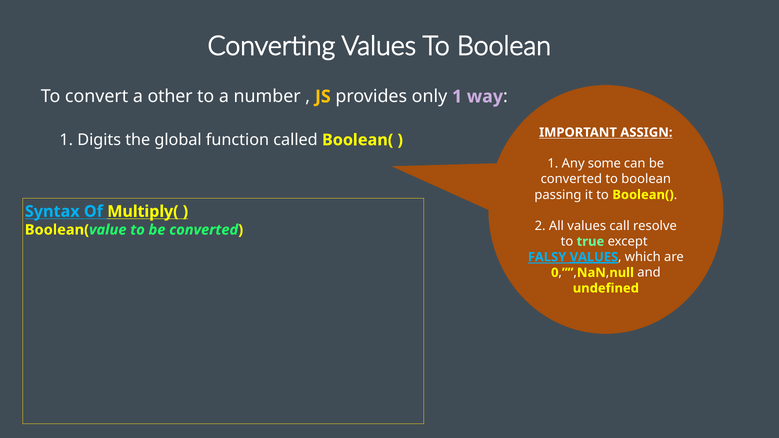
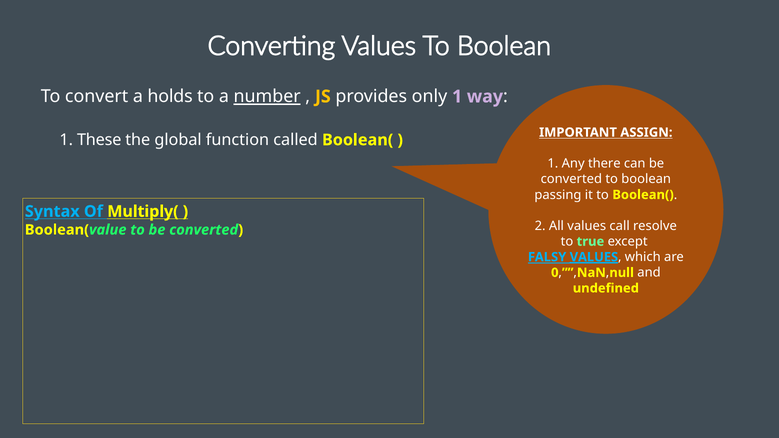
other: other -> holds
number underline: none -> present
Digits: Digits -> These
some: some -> there
